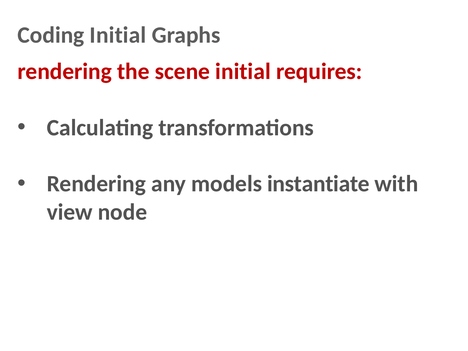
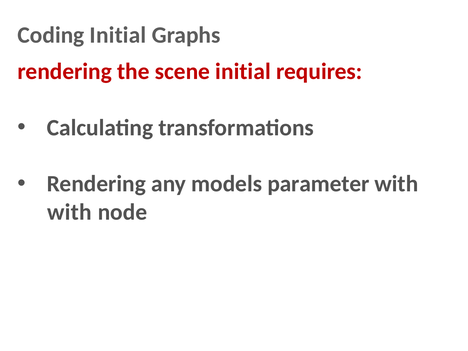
instantiate: instantiate -> parameter
view at (70, 212): view -> with
